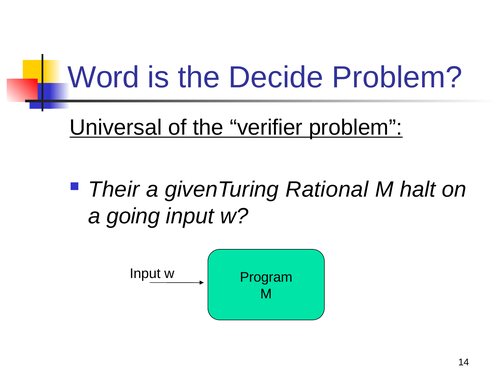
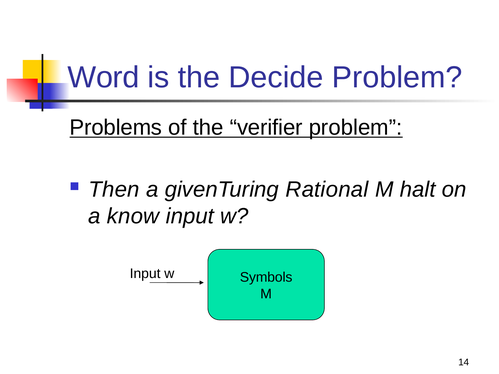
Universal: Universal -> Problems
Their: Their -> Then
going: going -> know
Program: Program -> Symbols
